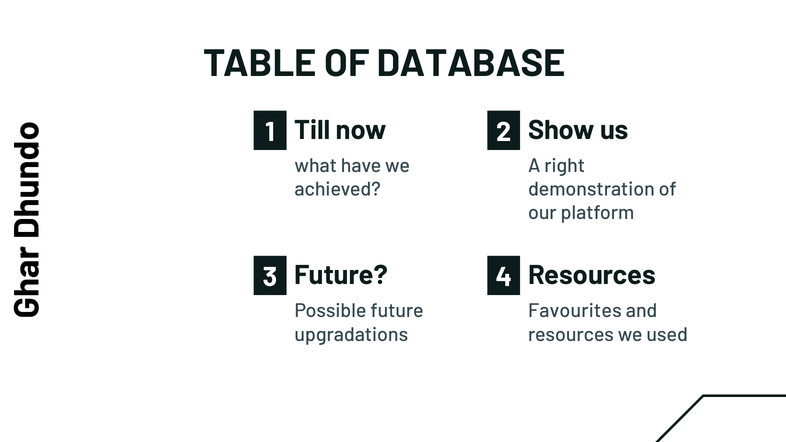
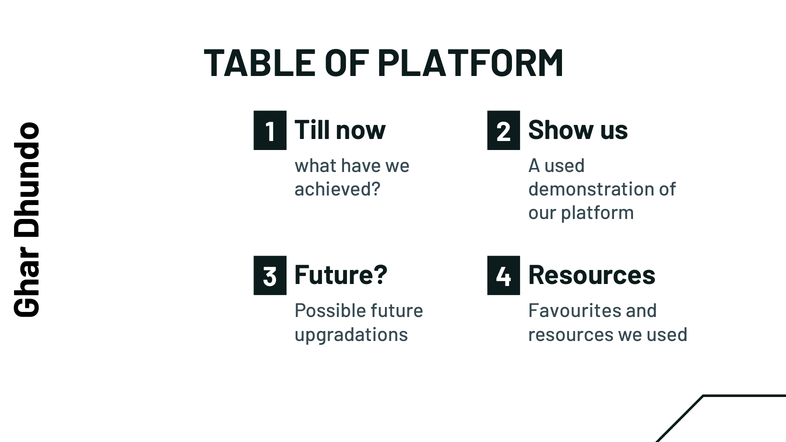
OF DATABASE: DATABASE -> PLATFORM
A right: right -> used
